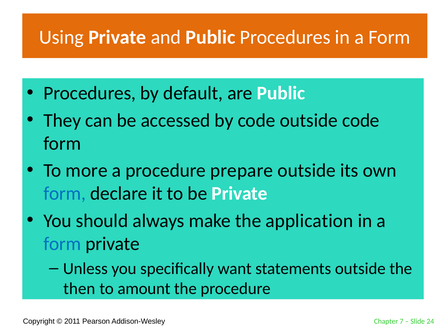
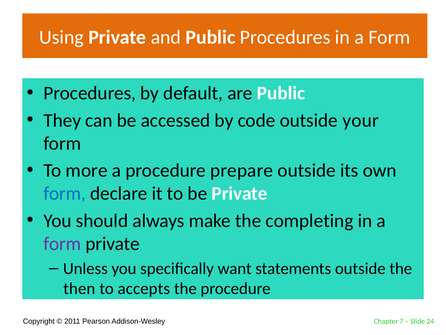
outside code: code -> your
application: application -> completing
form at (62, 243) colour: blue -> purple
amount: amount -> accepts
